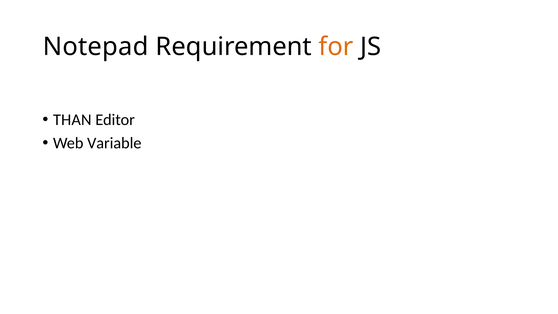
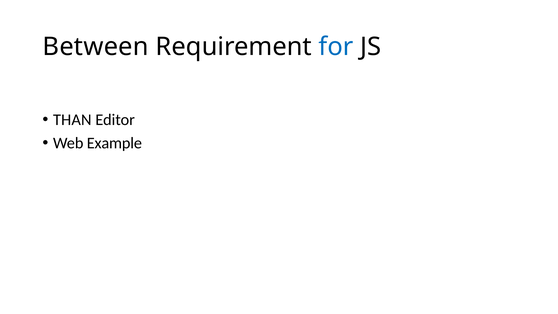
Notepad: Notepad -> Between
for colour: orange -> blue
Variable: Variable -> Example
